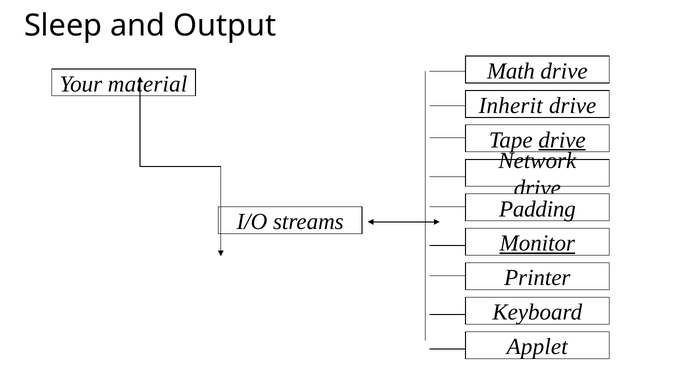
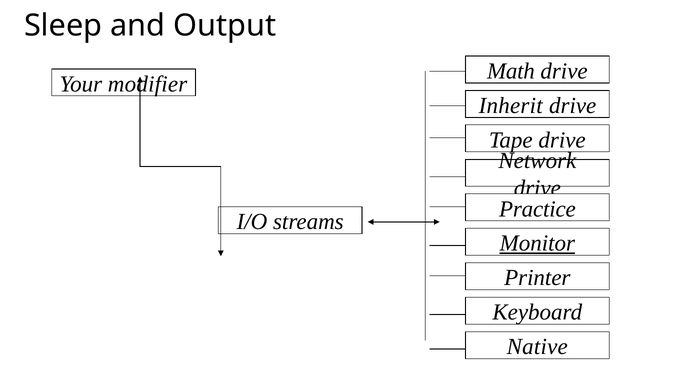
material: material -> modifier
drive at (562, 140) underline: present -> none
Padding: Padding -> Practice
Applet: Applet -> Native
